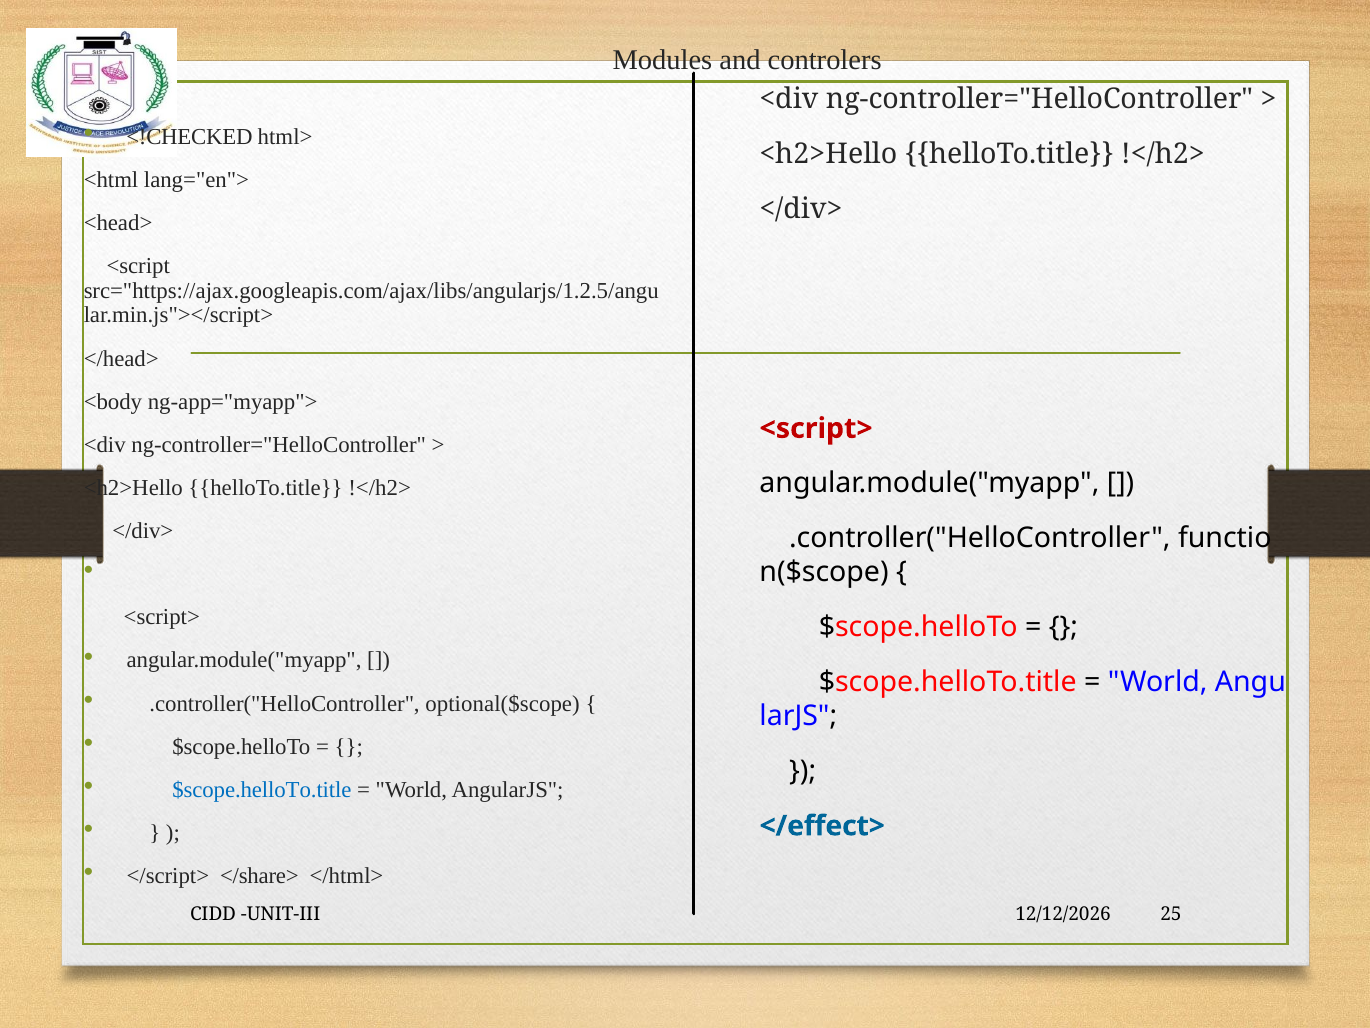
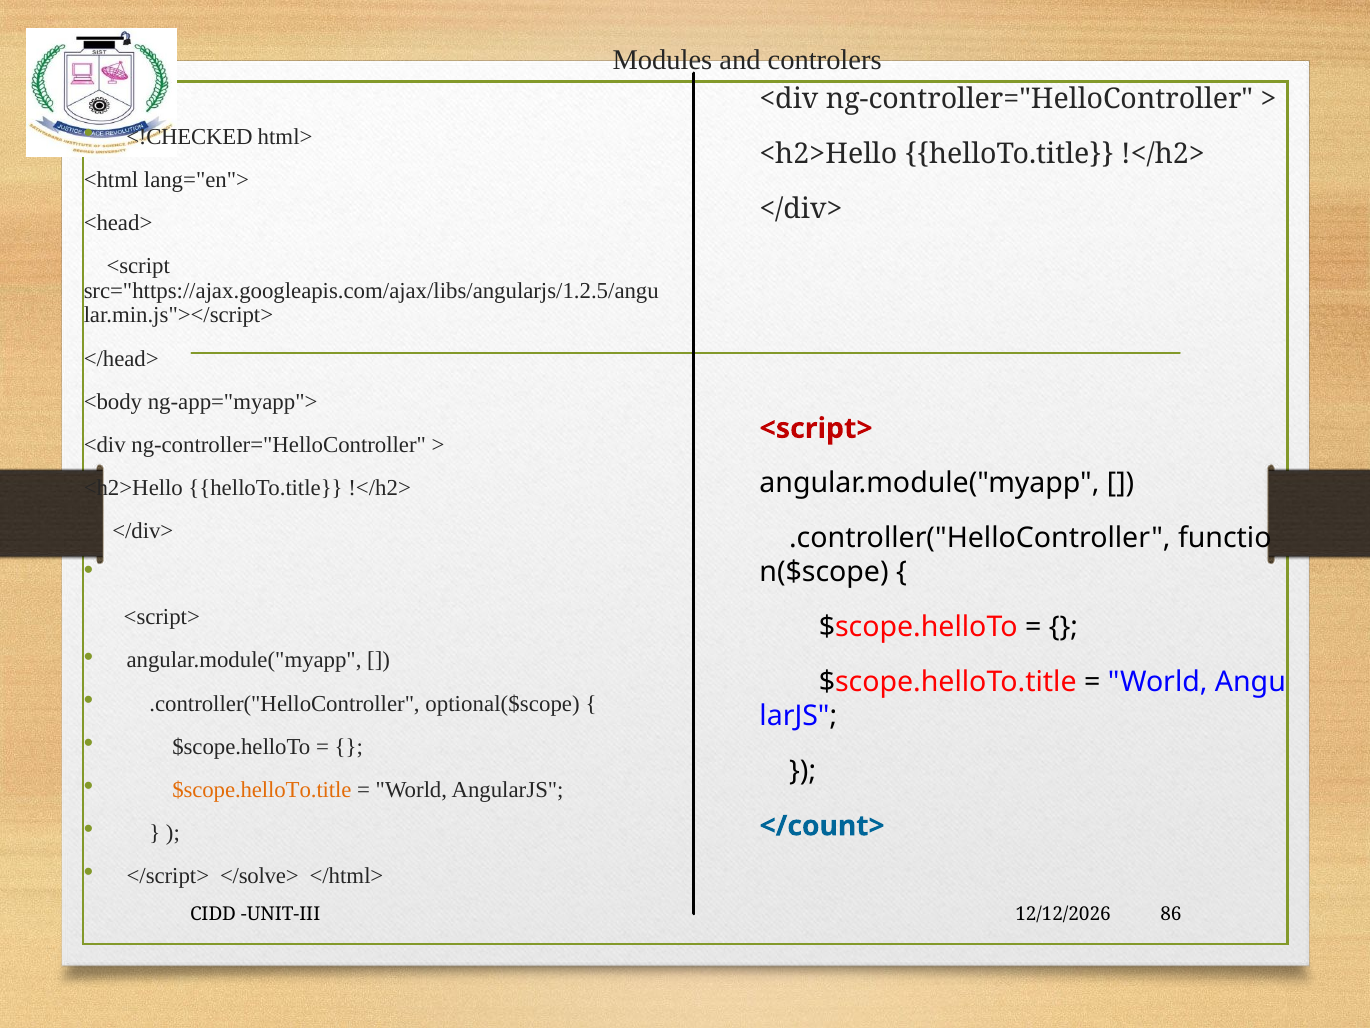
$scope.helloTo.title at (262, 789) colour: blue -> orange
</effect>: </effect> -> </count>
</share>: </share> -> </solve>
25: 25 -> 86
